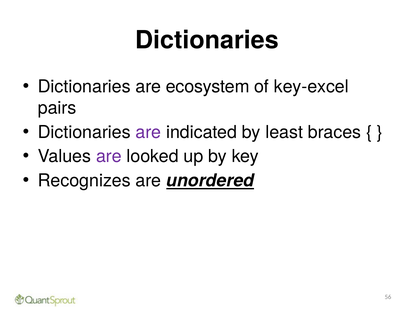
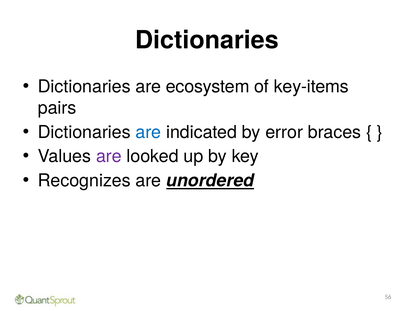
key-excel: key-excel -> key-items
are at (148, 132) colour: purple -> blue
least: least -> error
